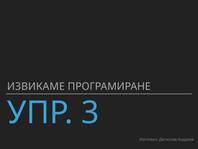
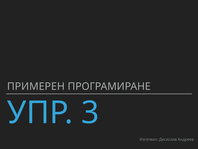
ИЗВИКАМЕ: ИЗВИКАМЕ -> ПРИМЕРЕН
